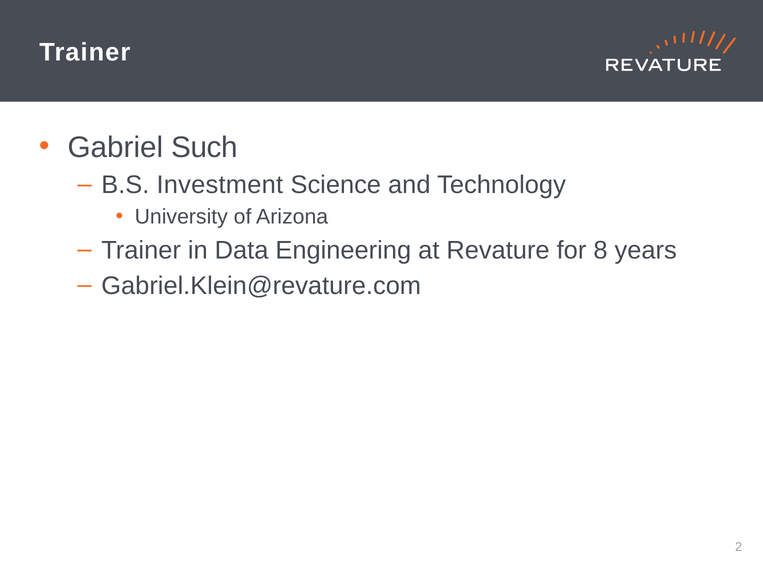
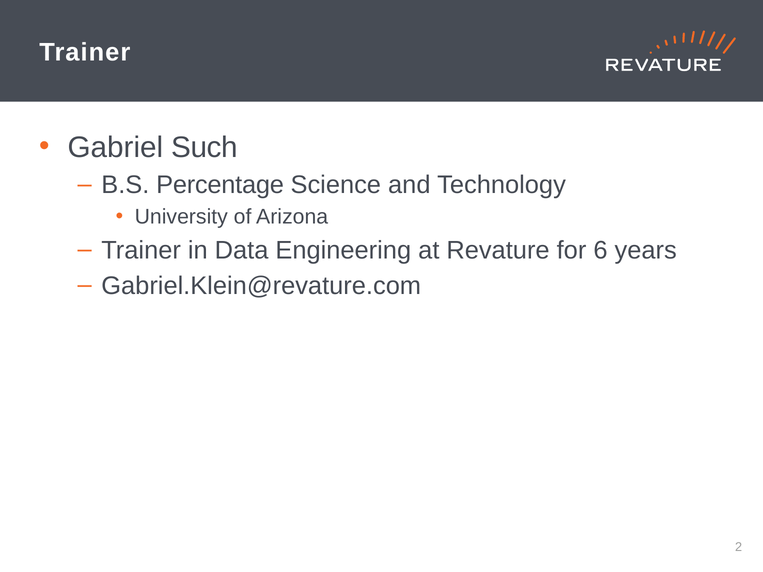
Investment: Investment -> Percentage
8: 8 -> 6
